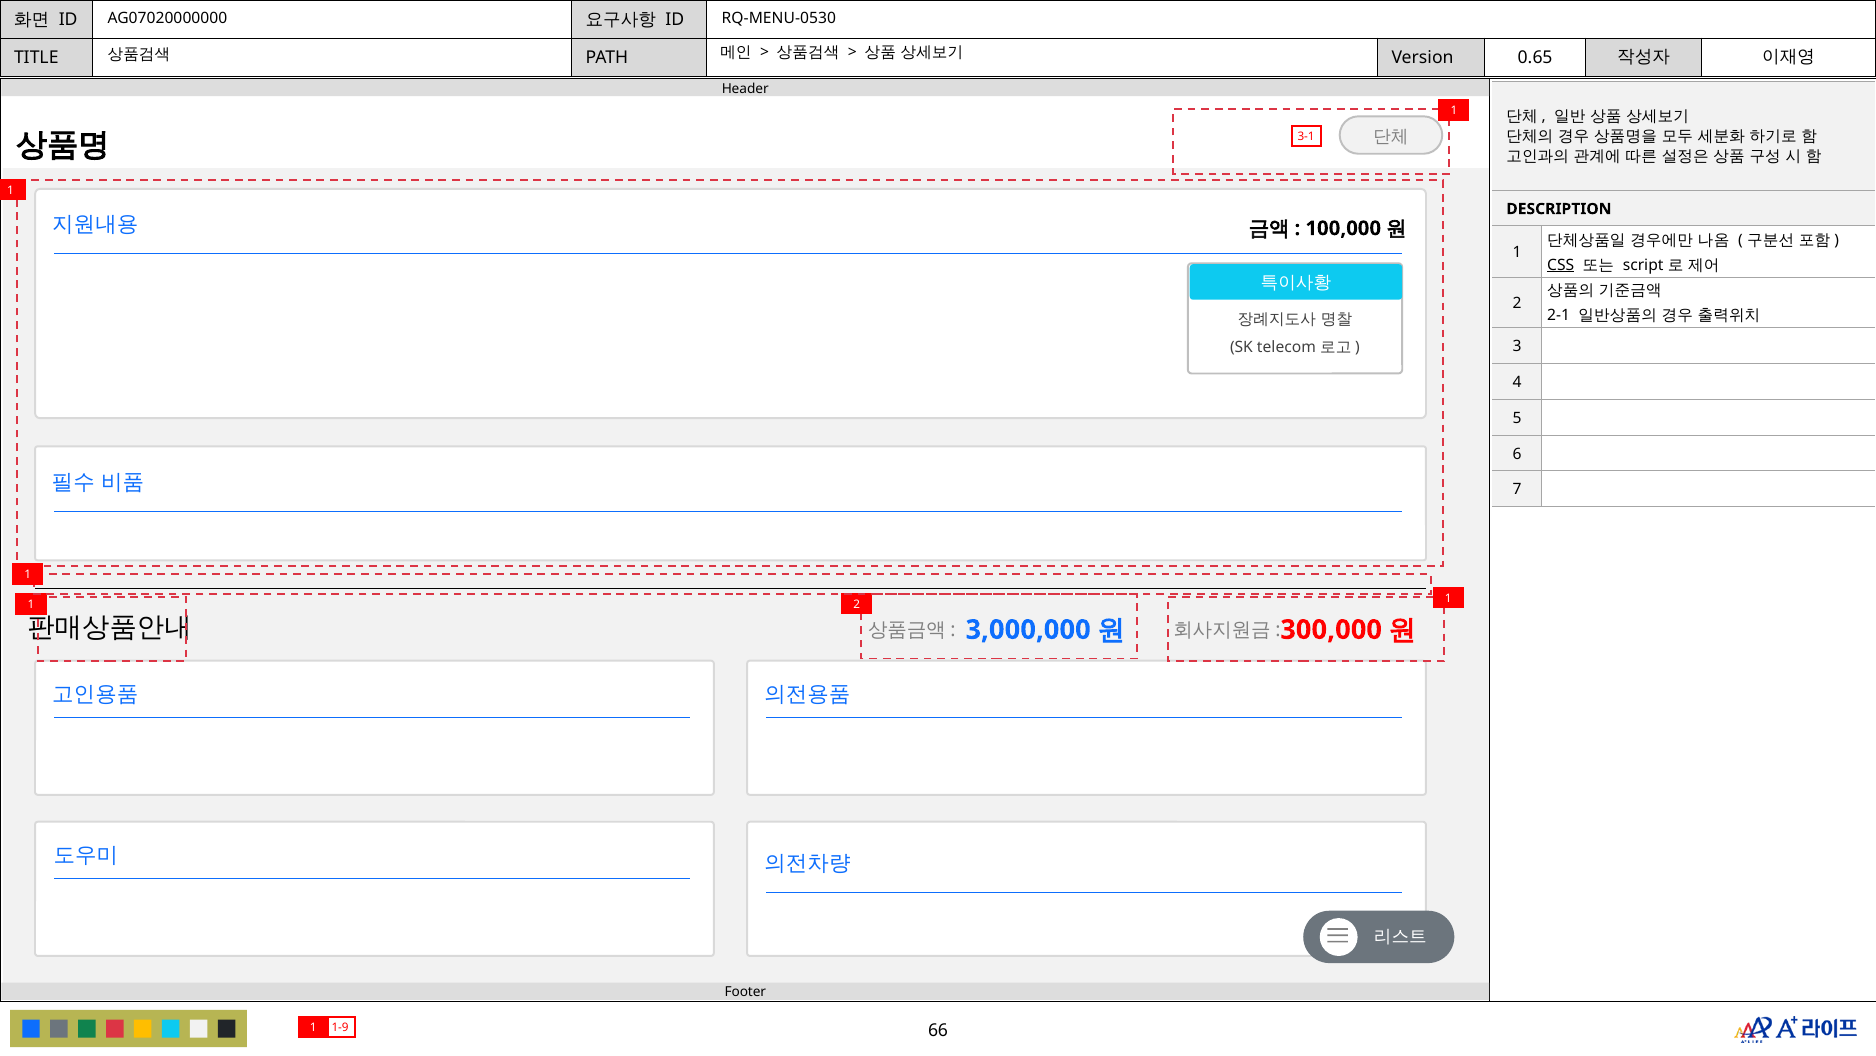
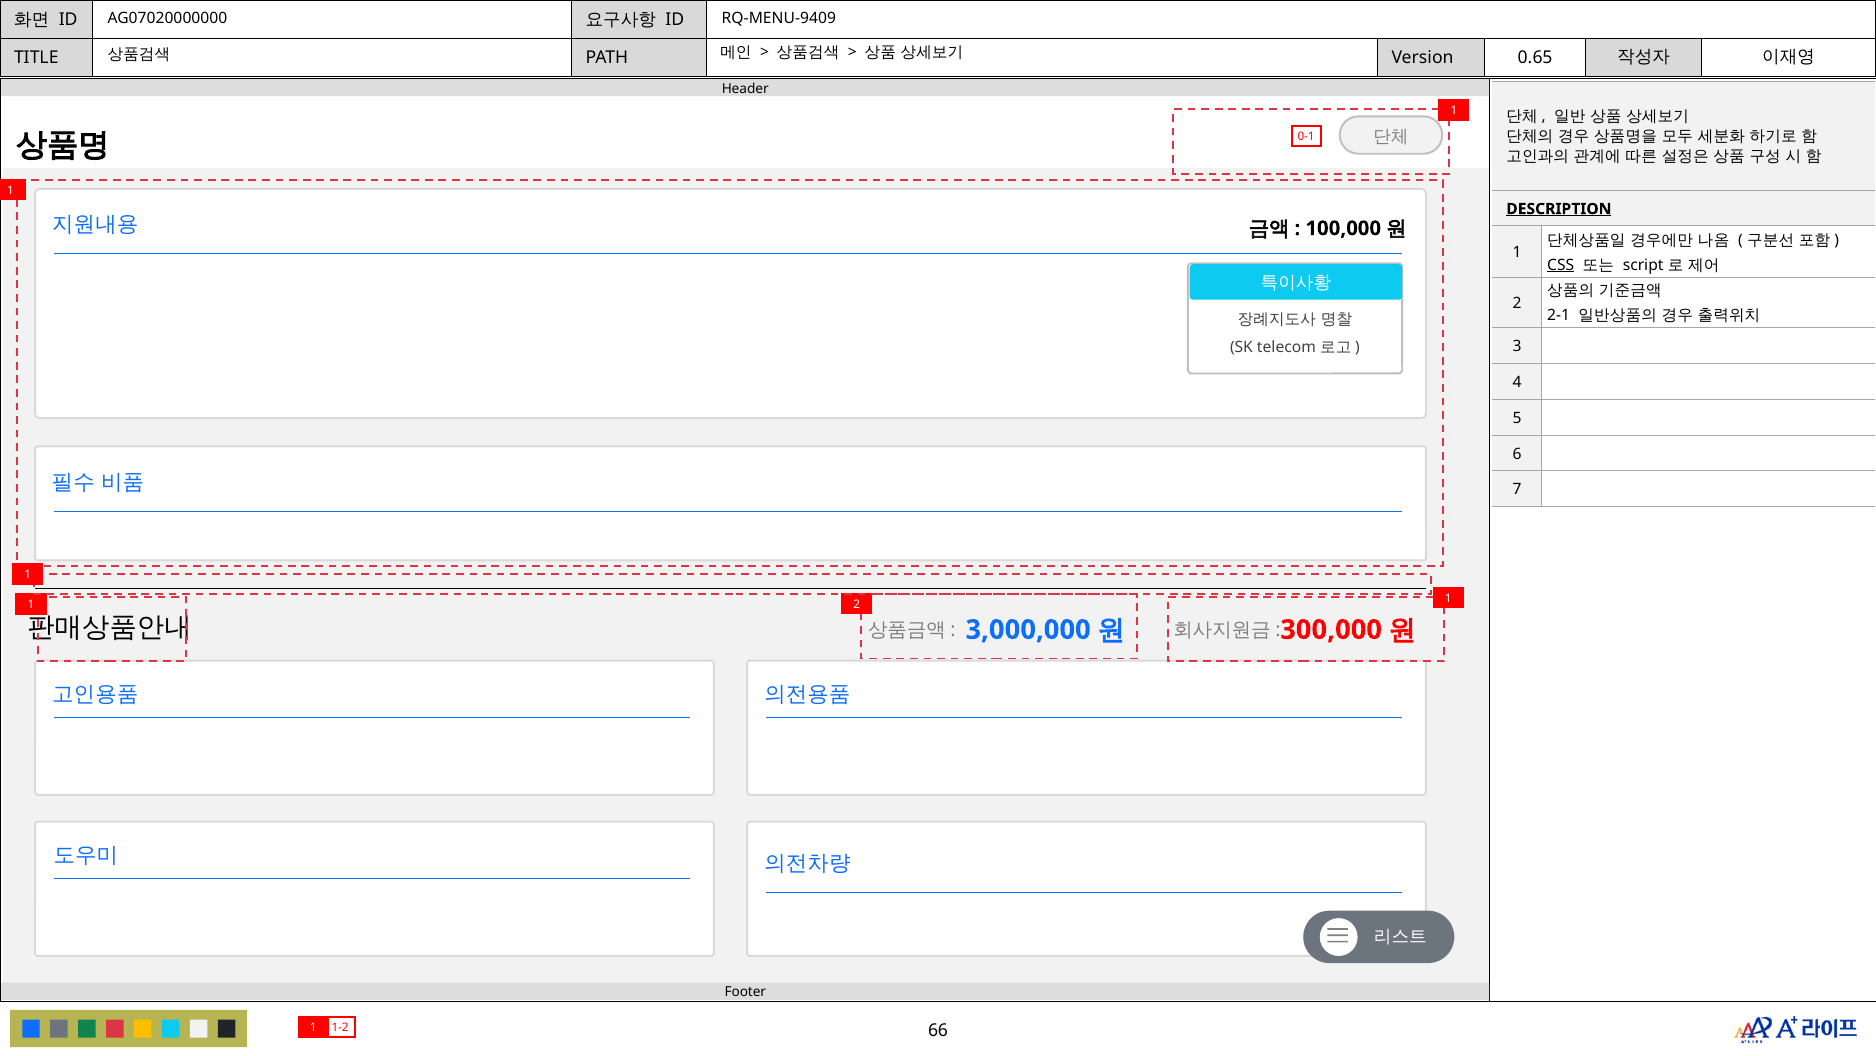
RQ-MENU-0530: RQ-MENU-0530 -> RQ-MENU-9409
3-1: 3-1 -> 0-1
DESCRIPTION underline: none -> present
1-9: 1-9 -> 1-2
